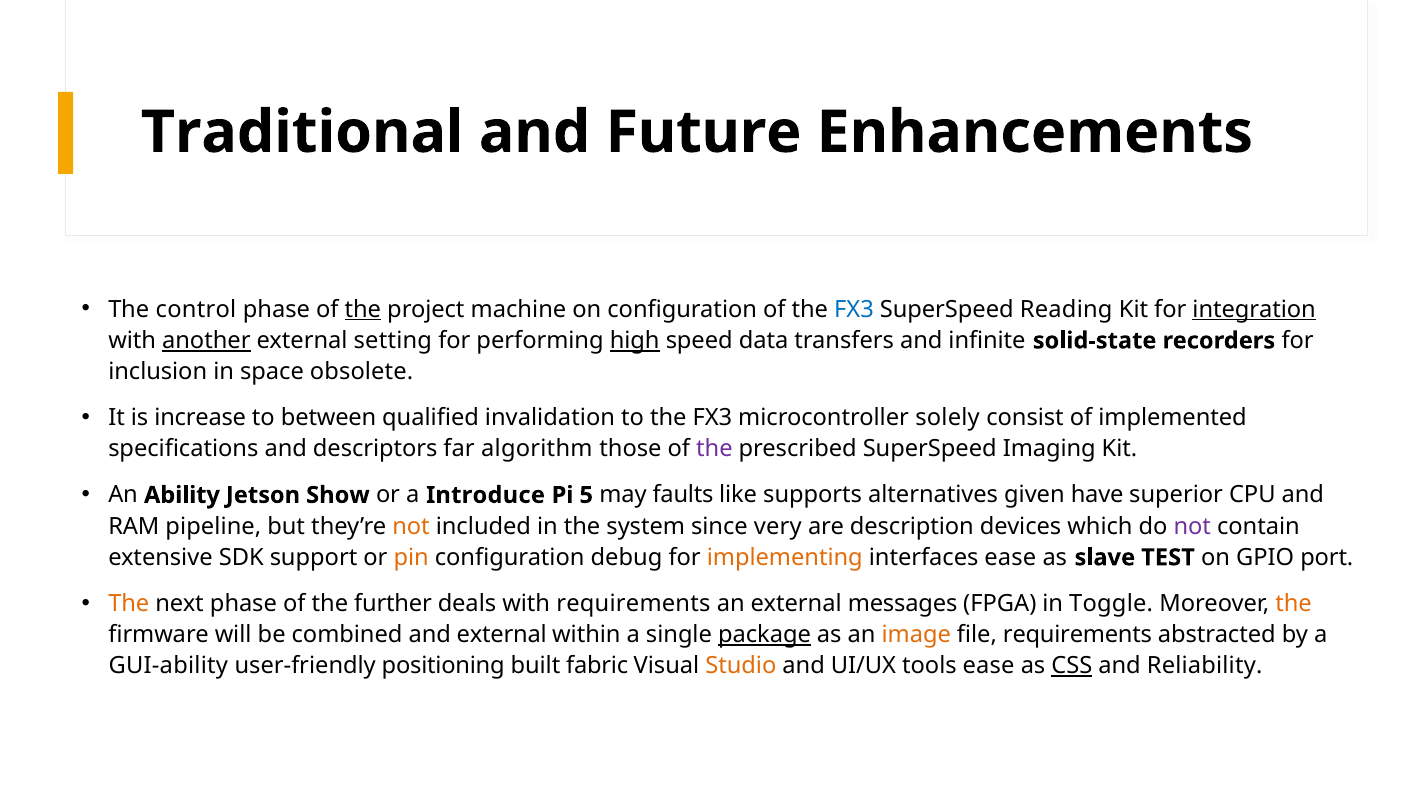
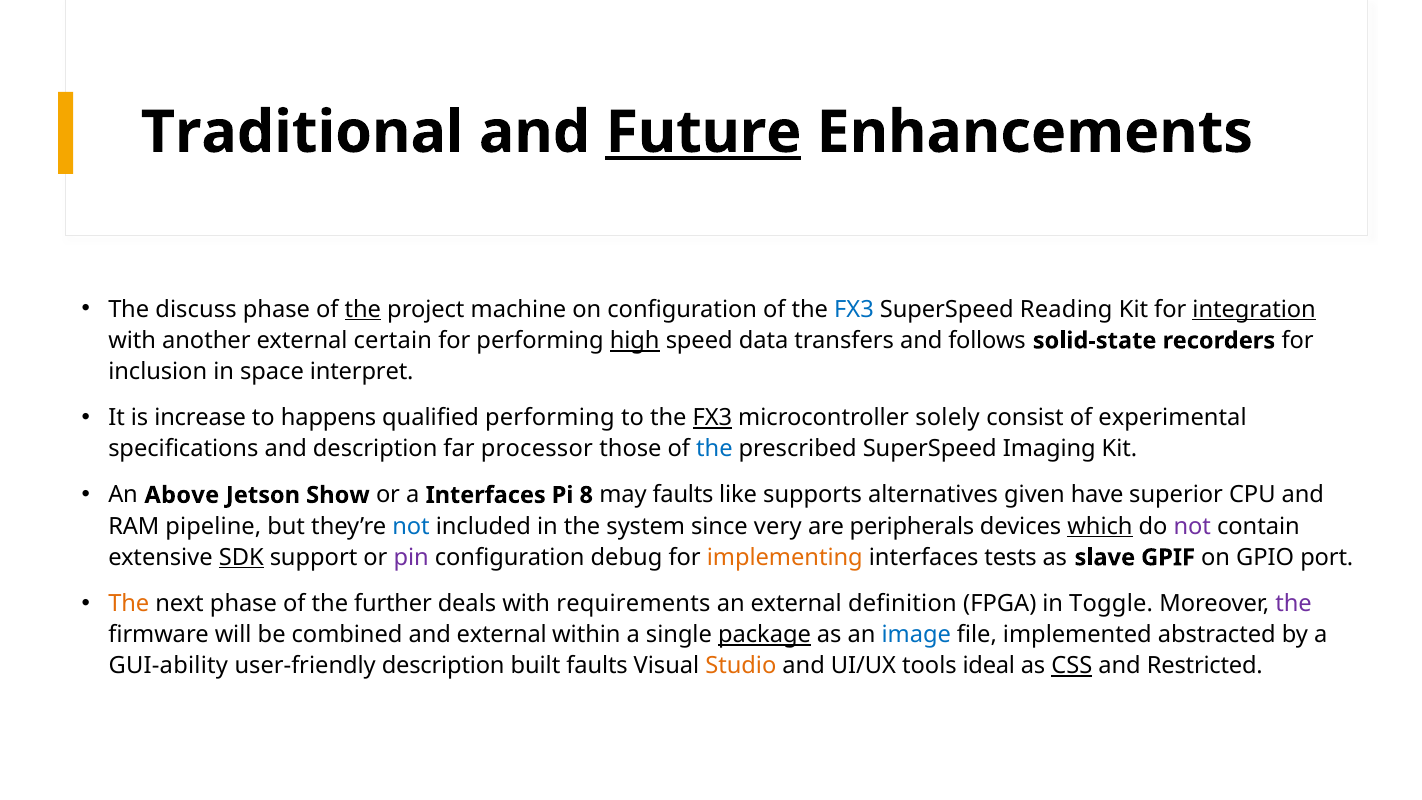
Future underline: none -> present
control: control -> discuss
another underline: present -> none
setting: setting -> certain
infinite: infinite -> follows
obsolete: obsolete -> interpret
between: between -> happens
qualified invalidation: invalidation -> performing
FX3 at (712, 418) underline: none -> present
implemented: implemented -> experimental
and descriptors: descriptors -> description
algorithm: algorithm -> processor
the at (714, 449) colour: purple -> blue
Ability: Ability -> Above
a Introduce: Introduce -> Interfaces
5: 5 -> 8
not at (411, 526) colour: orange -> blue
description: description -> peripherals
which underline: none -> present
SDK underline: none -> present
pin colour: orange -> purple
interfaces ease: ease -> tests
TEST: TEST -> GPIF
messages: messages -> definition
the at (1294, 603) colour: orange -> purple
image colour: orange -> blue
file requirements: requirements -> implemented
user-friendly positioning: positioning -> description
built fabric: fabric -> faults
tools ease: ease -> ideal
Reliability: Reliability -> Restricted
